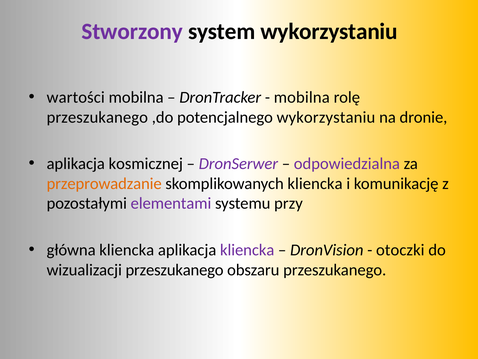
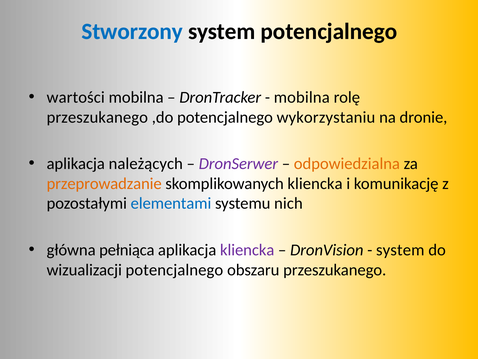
Stworzony colour: purple -> blue
system wykorzystaniu: wykorzystaniu -> potencjalnego
kosmicznej: kosmicznej -> należących
odpowiedzialna colour: purple -> orange
elementami colour: purple -> blue
przy: przy -> nich
główna kliencka: kliencka -> pełniąca
otoczki at (400, 250): otoczki -> system
wizualizacji przeszukanego: przeszukanego -> potencjalnego
